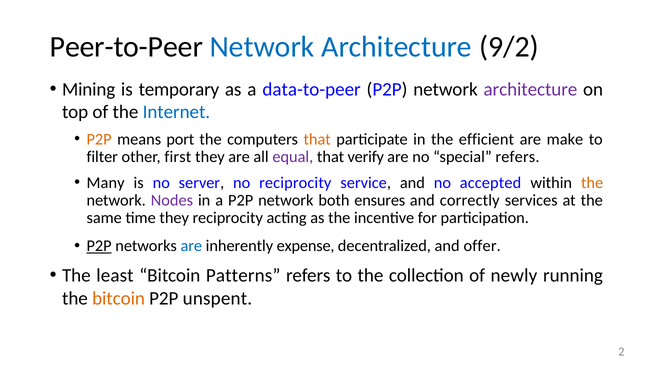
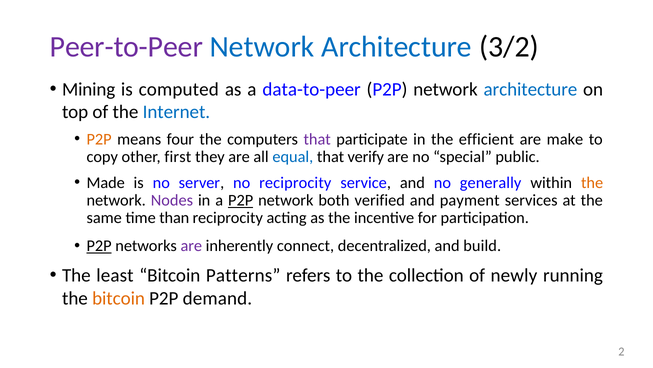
Peer-to-Peer colour: black -> purple
9/2: 9/2 -> 3/2
temporary: temporary -> computed
architecture at (530, 89) colour: purple -> blue
port: port -> four
that at (317, 139) colour: orange -> purple
filter: filter -> copy
equal colour: purple -> blue
special refers: refers -> public
Many: Many -> Made
accepted: accepted -> generally
P2P at (241, 200) underline: none -> present
ensures: ensures -> verified
correctly: correctly -> payment
time they: they -> than
are at (191, 246) colour: blue -> purple
expense: expense -> connect
offer: offer -> build
unspent: unspent -> demand
